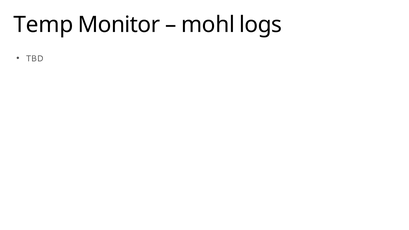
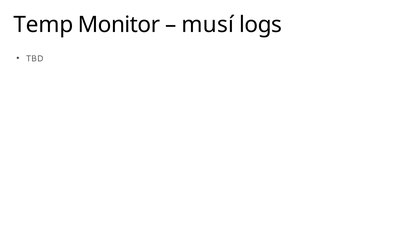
mohl: mohl -> musí
